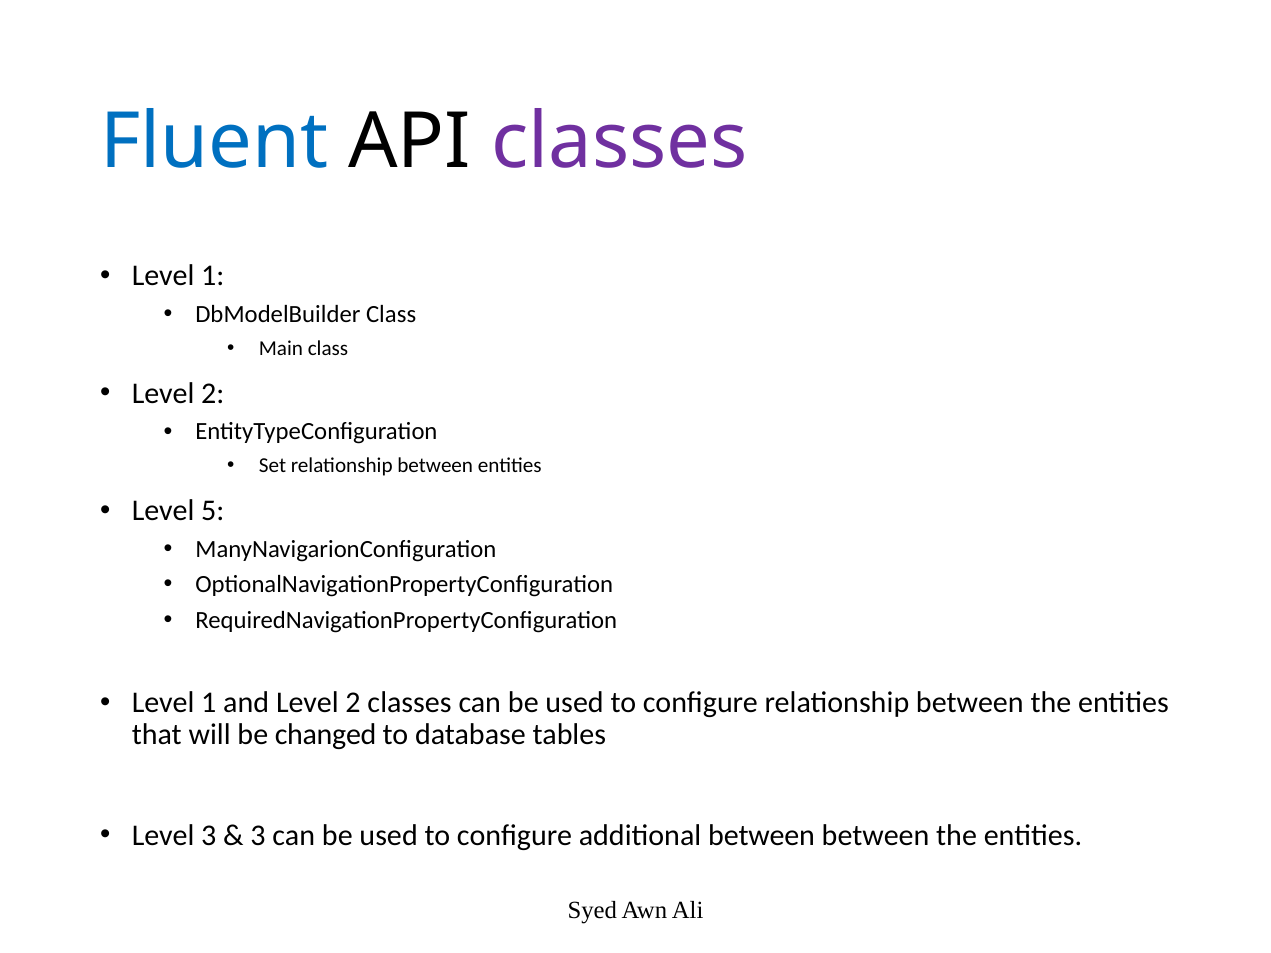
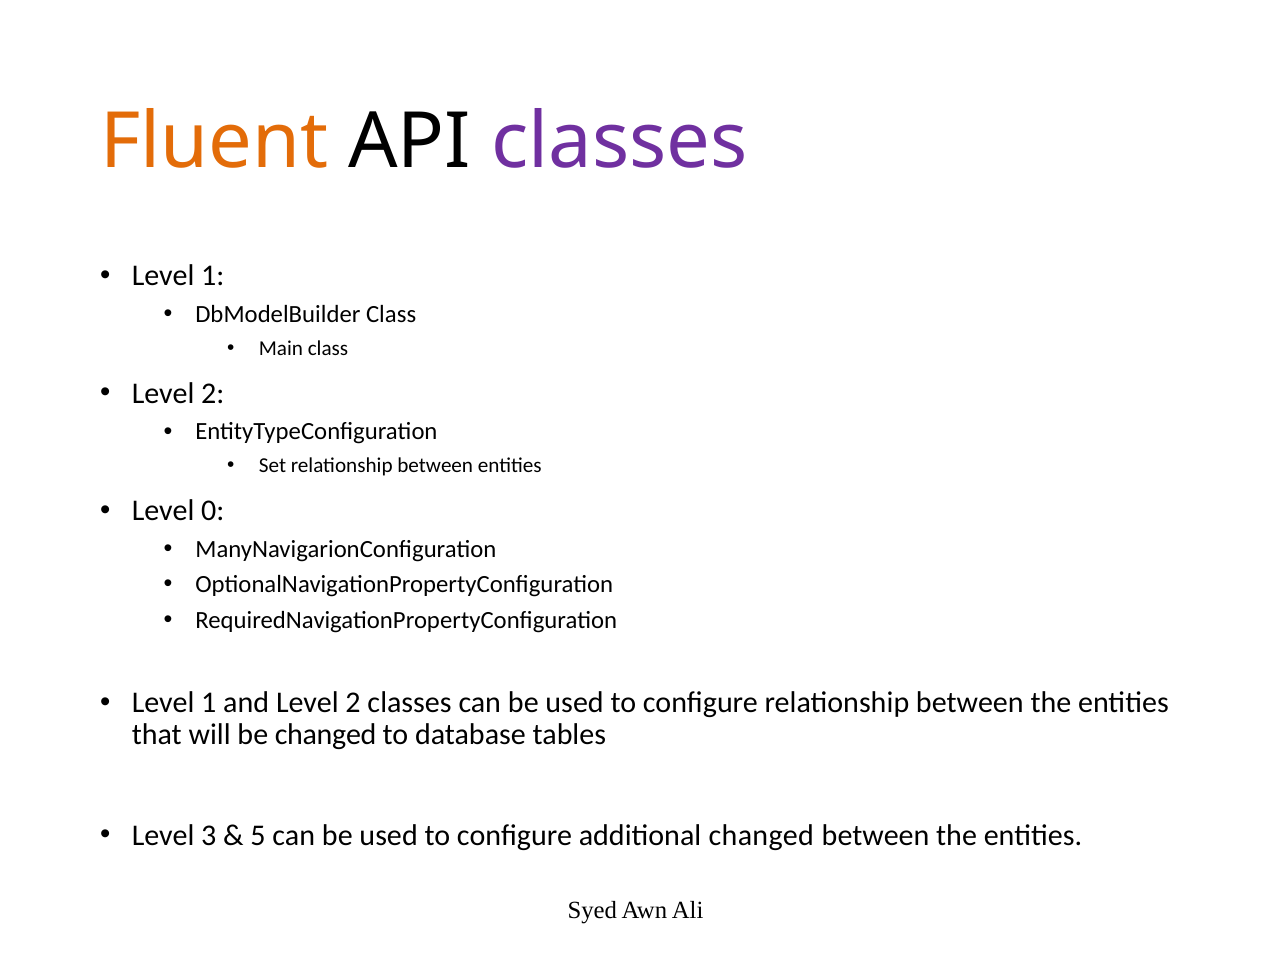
Fluent colour: blue -> orange
5: 5 -> 0
3 at (258, 835): 3 -> 5
additional between: between -> changed
